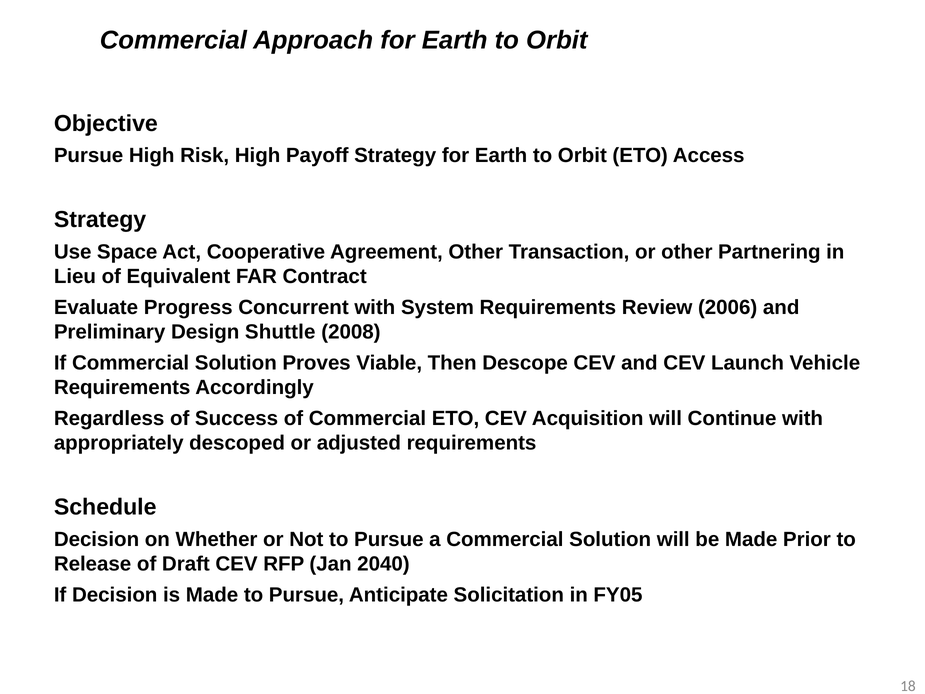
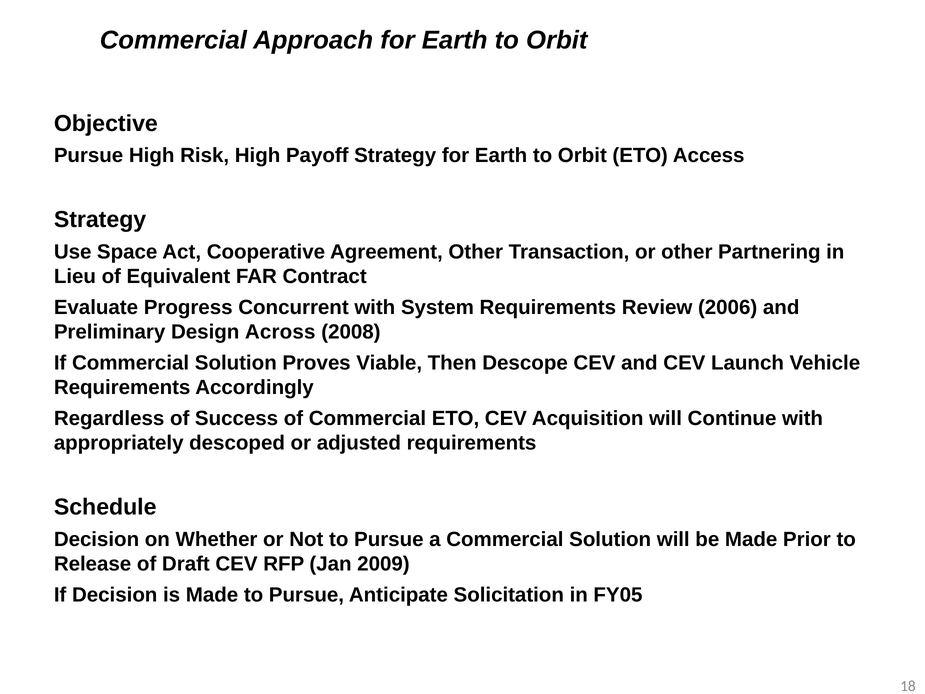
Shuttle: Shuttle -> Across
2040: 2040 -> 2009
